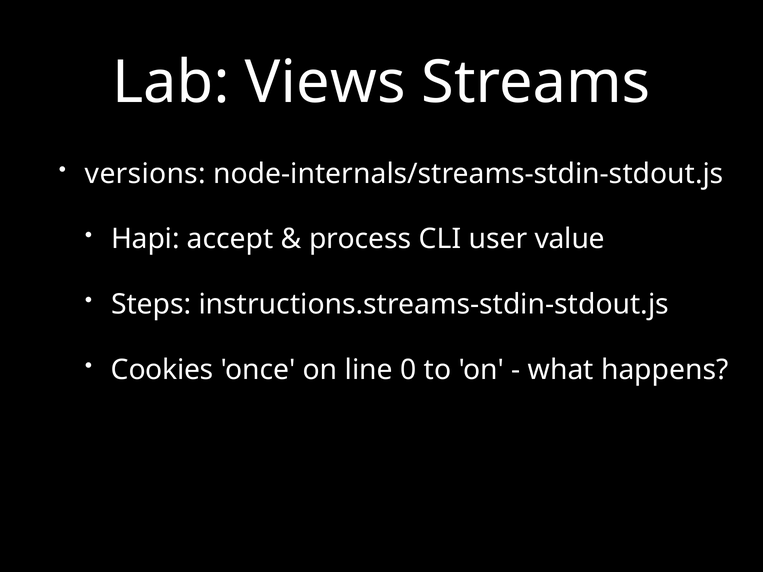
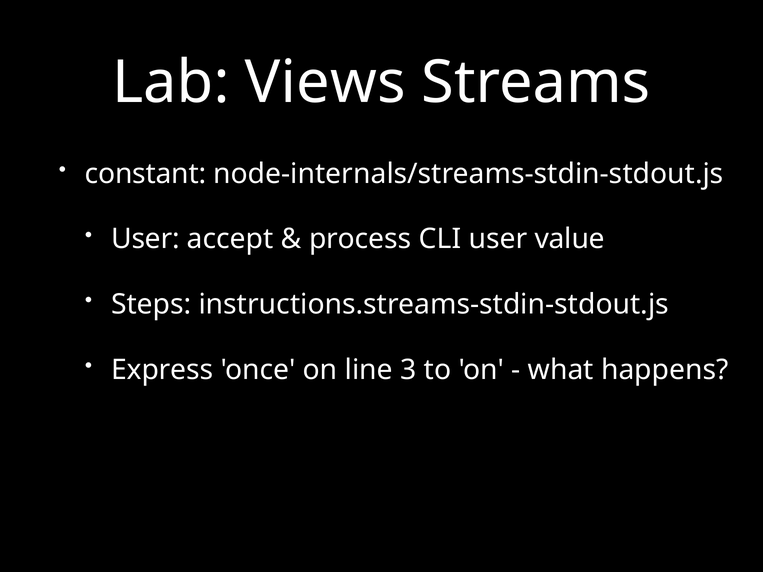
versions: versions -> constant
Hapi at (145, 239): Hapi -> User
Cookies: Cookies -> Express
0: 0 -> 3
